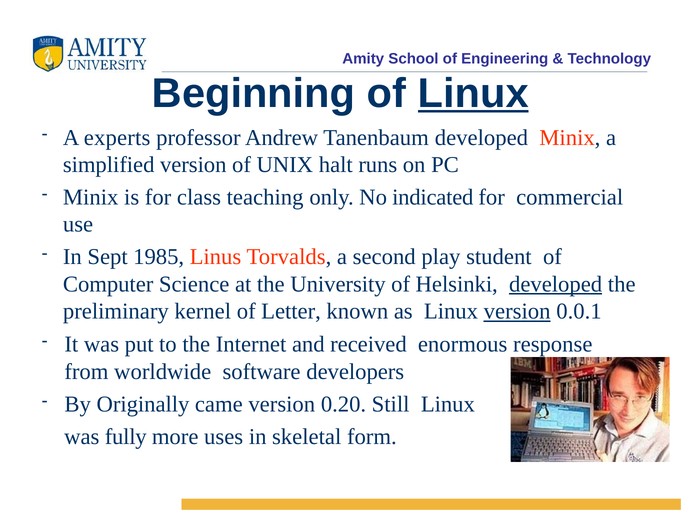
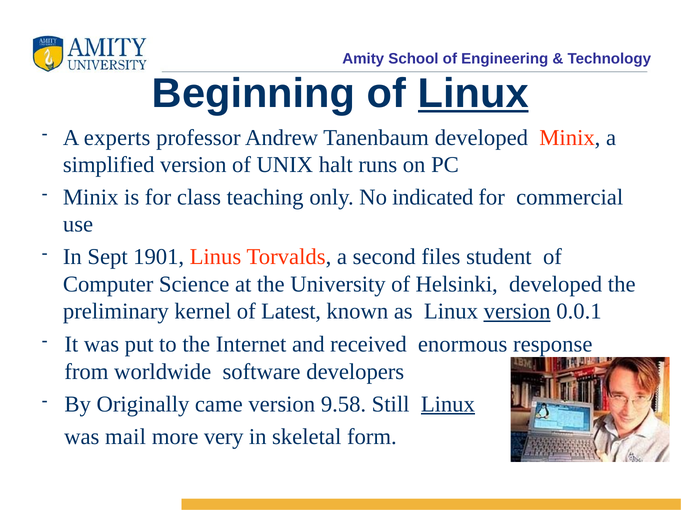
1985: 1985 -> 1901
play: play -> files
developed at (556, 285) underline: present -> none
Letter: Letter -> Latest
0.20: 0.20 -> 9.58
Linux at (448, 405) underline: none -> present
fully: fully -> mail
uses: uses -> very
